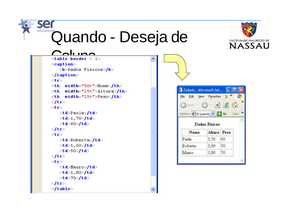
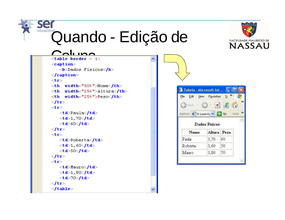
Deseja: Deseja -> Edição
